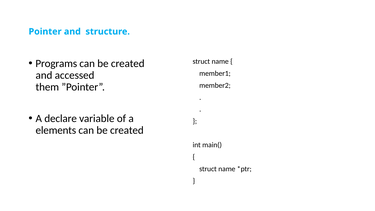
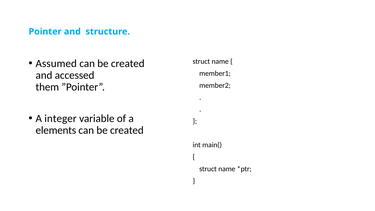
Programs: Programs -> Assumed
declare: declare -> integer
